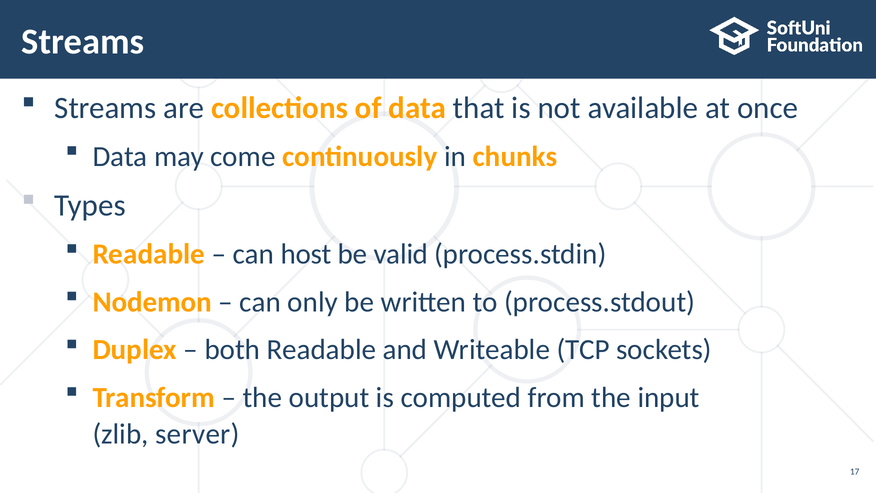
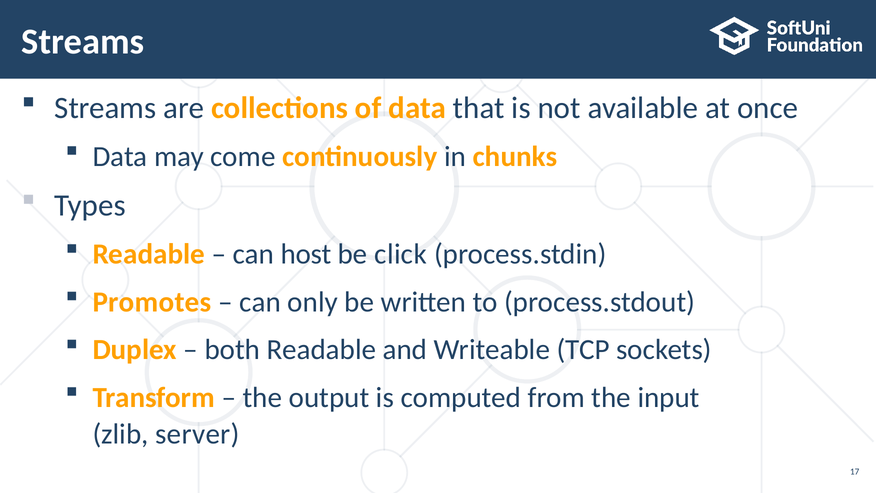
valid: valid -> click
Nodemon: Nodemon -> Promotes
